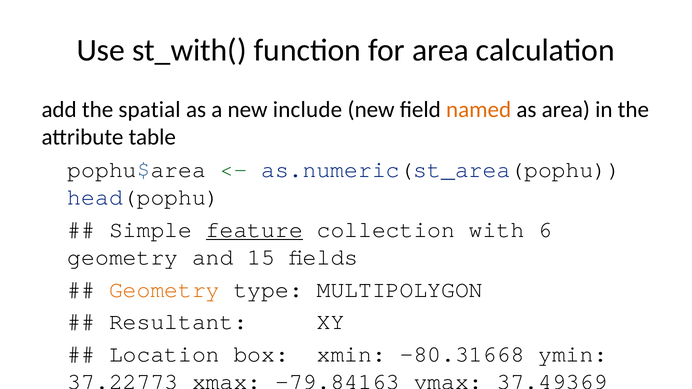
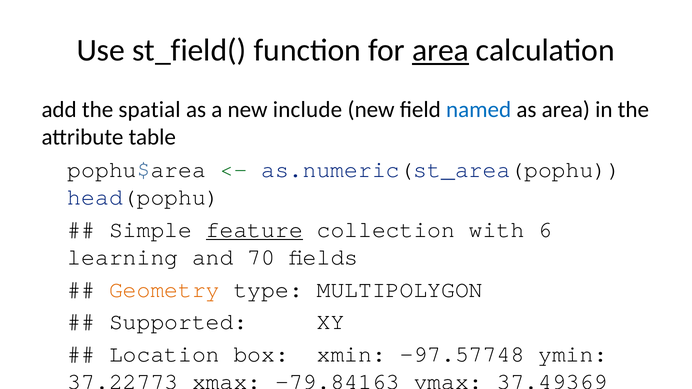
st_with(: st_with( -> st_field(
area at (441, 50) underline: none -> present
named colour: orange -> blue
geometry at (123, 257): geometry -> learning
15: 15 -> 70
Resultant: Resultant -> Supported
-80.31668: -80.31668 -> -97.57748
